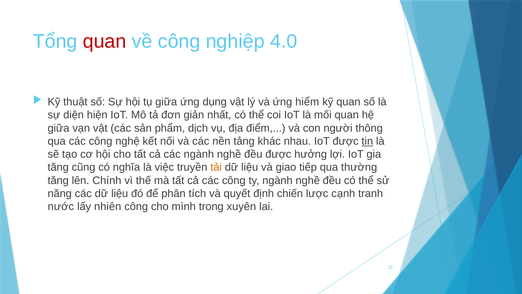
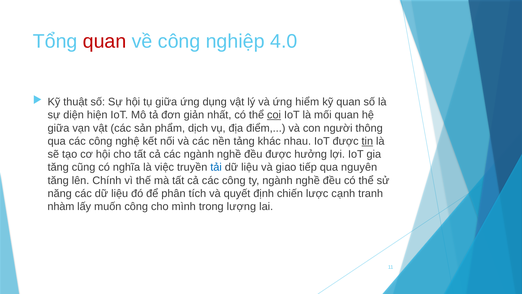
coi underline: none -> present
tải colour: orange -> blue
thường: thường -> nguyên
nước: nước -> nhàm
nhiên: nhiên -> muốn
xuyên: xuyên -> lượng
